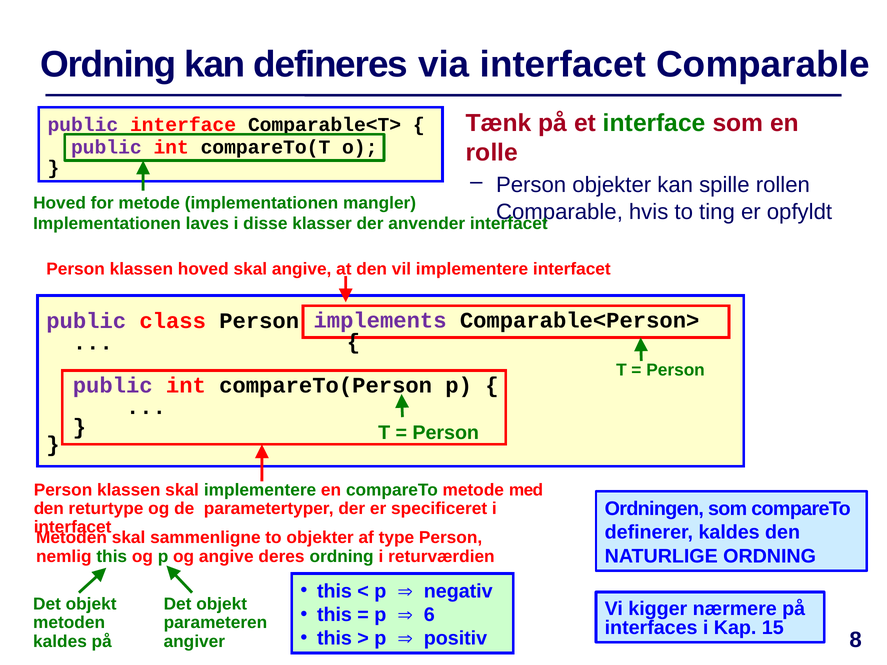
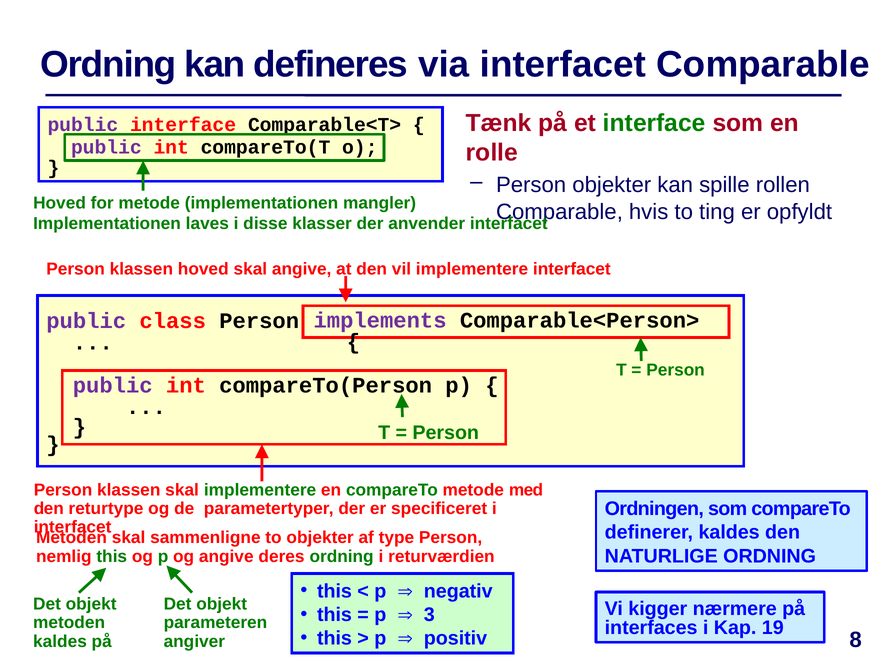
6: 6 -> 3
15: 15 -> 19
